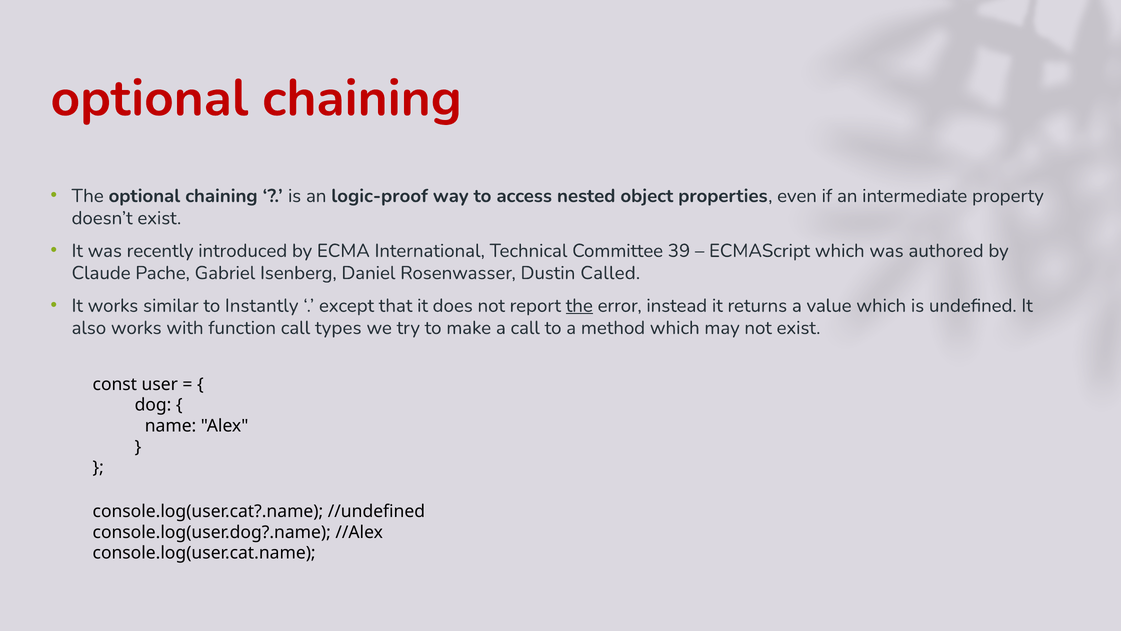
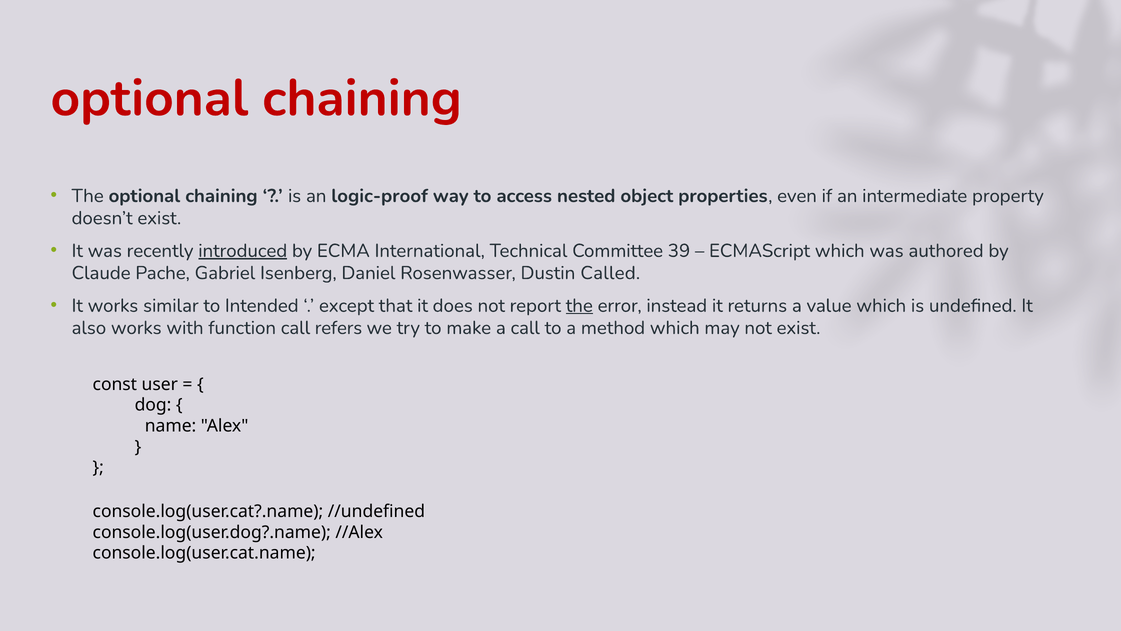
introduced underline: none -> present
Instantly: Instantly -> Intended
types: types -> refers
